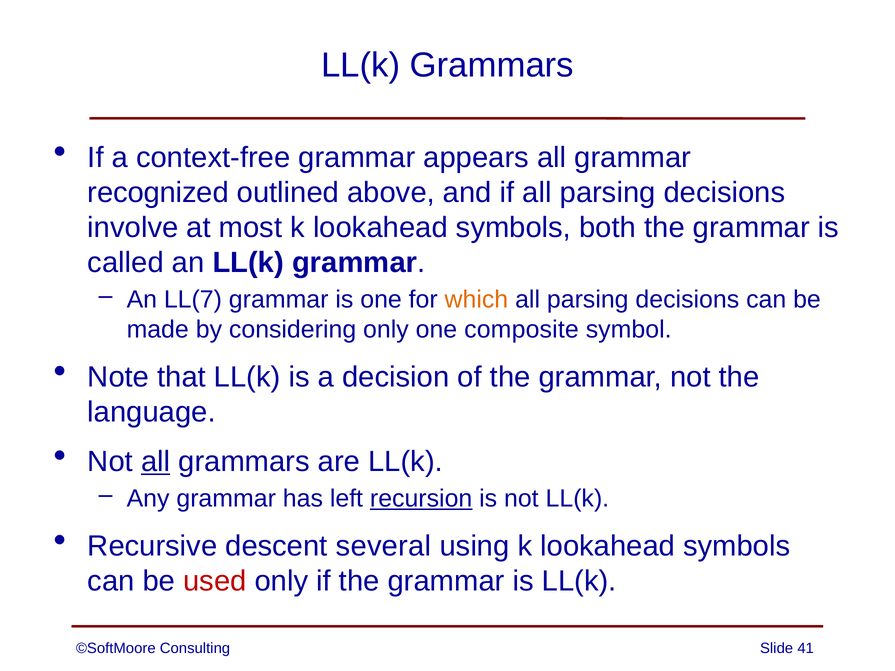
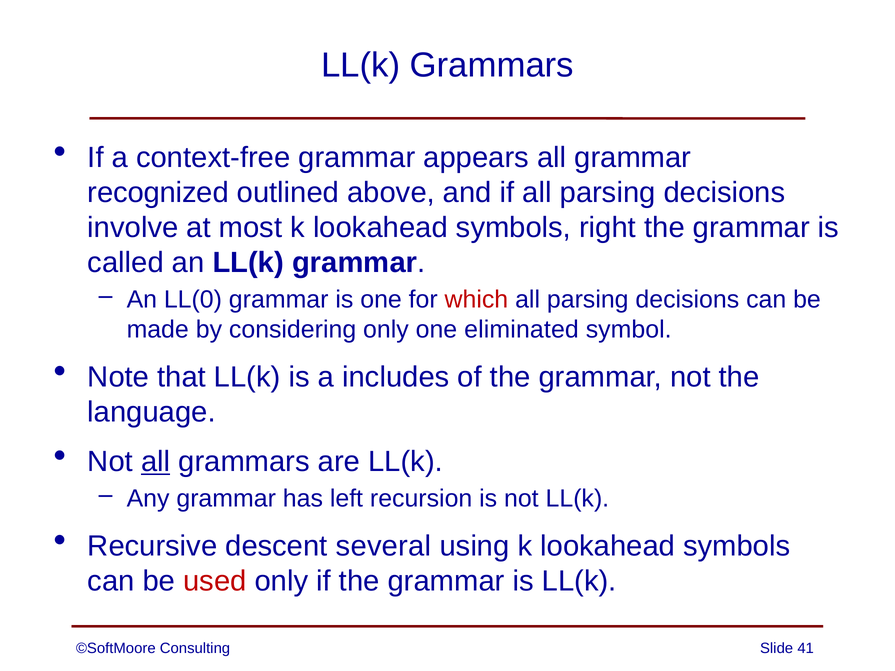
both: both -> right
LL(7: LL(7 -> LL(0
which colour: orange -> red
composite: composite -> eliminated
decision: decision -> includes
recursion underline: present -> none
